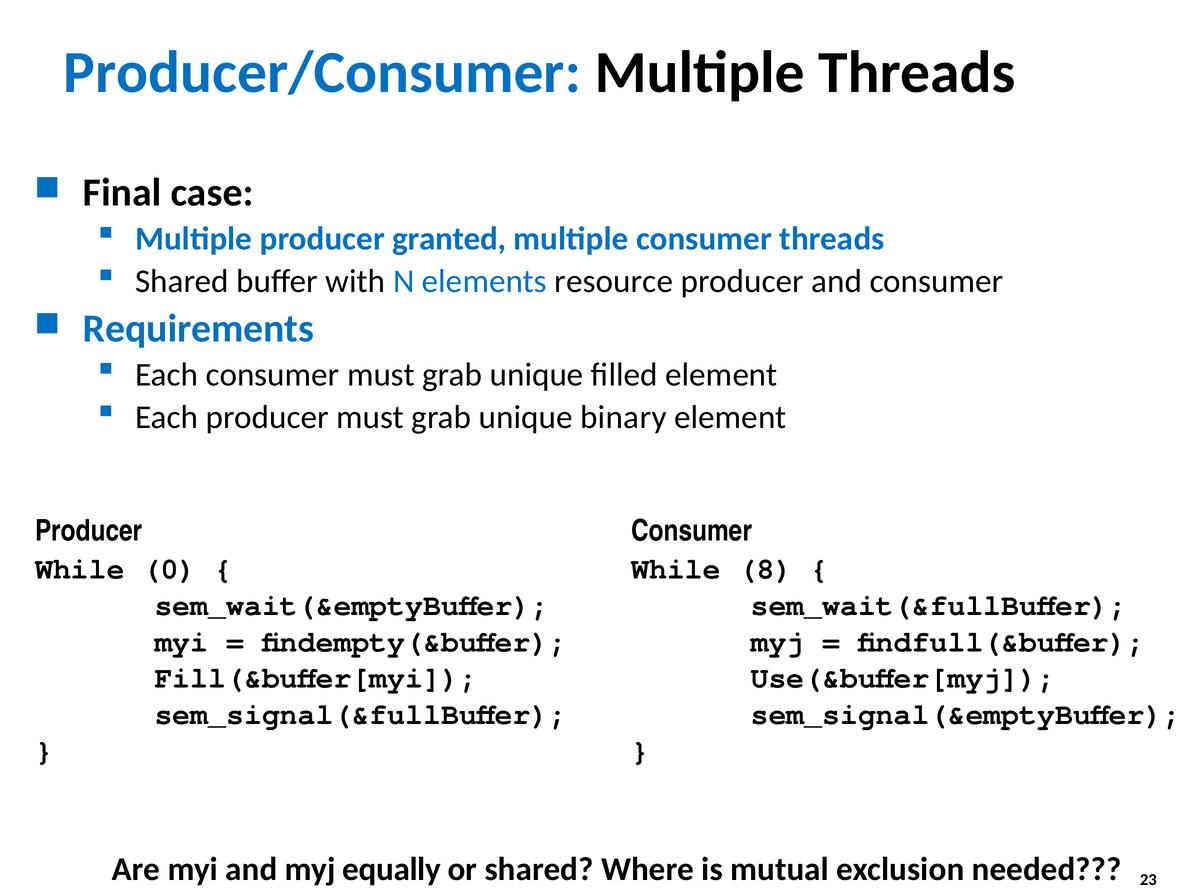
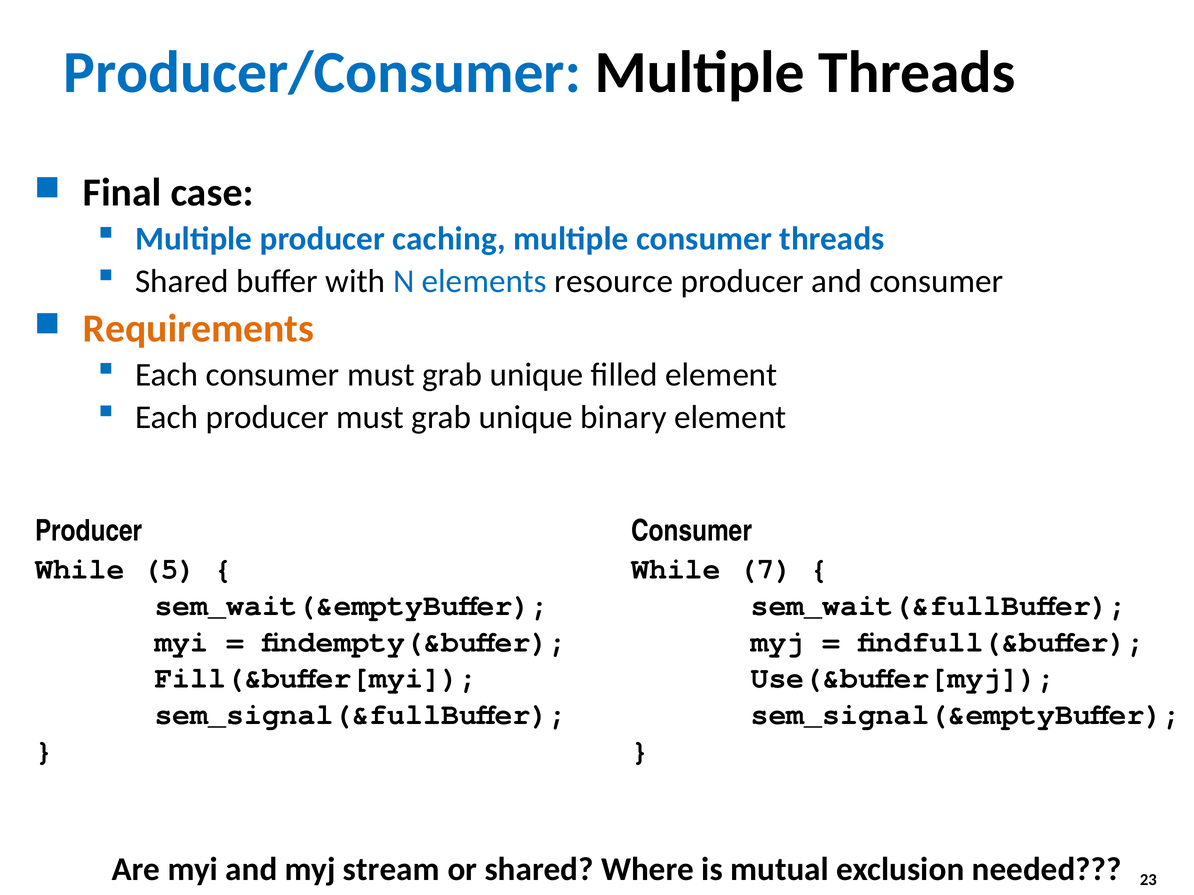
granted: granted -> caching
Requirements colour: blue -> orange
0: 0 -> 5
8: 8 -> 7
equally: equally -> stream
